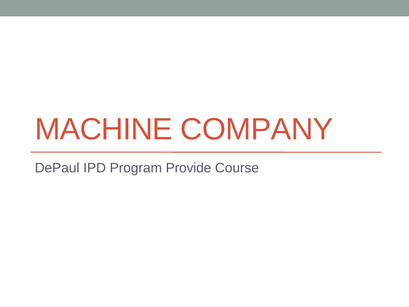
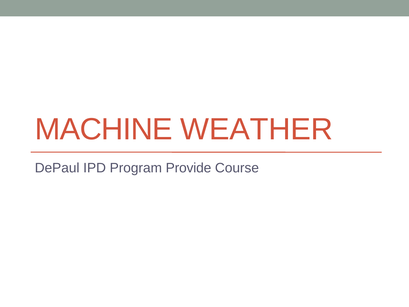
COMPANY: COMPANY -> WEATHER
